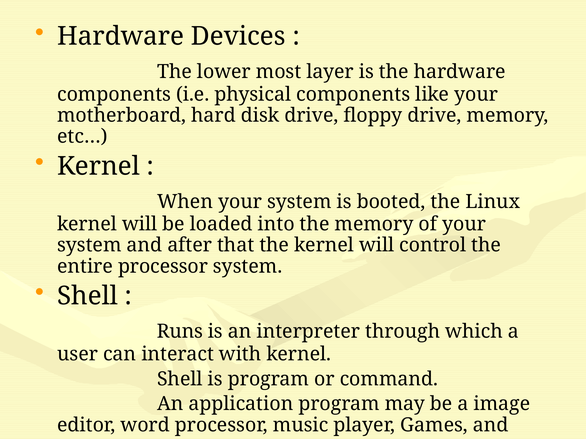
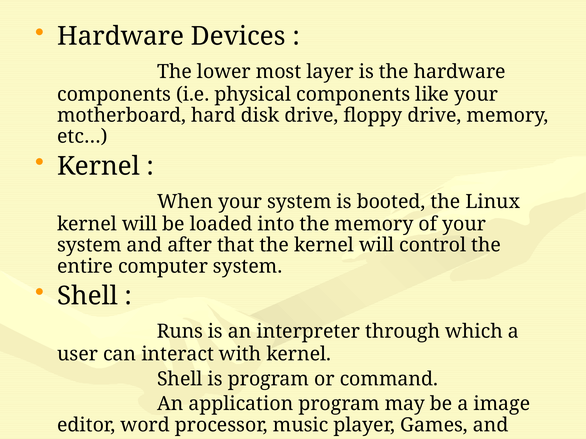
entire processor: processor -> computer
